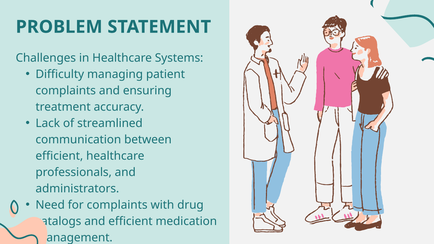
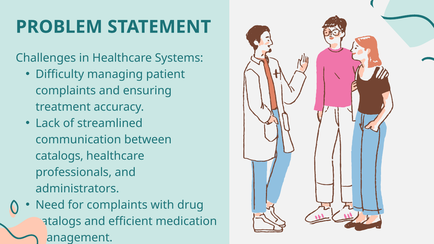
efficient at (59, 156): efficient -> catalogs
